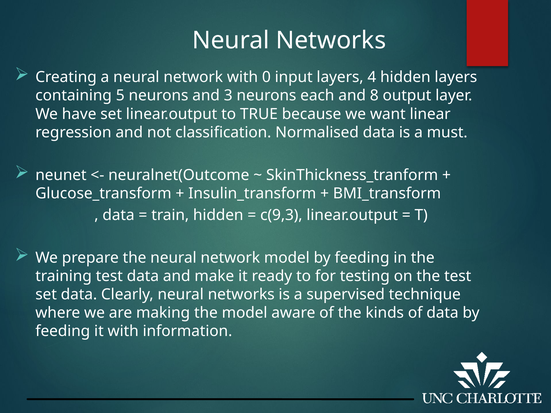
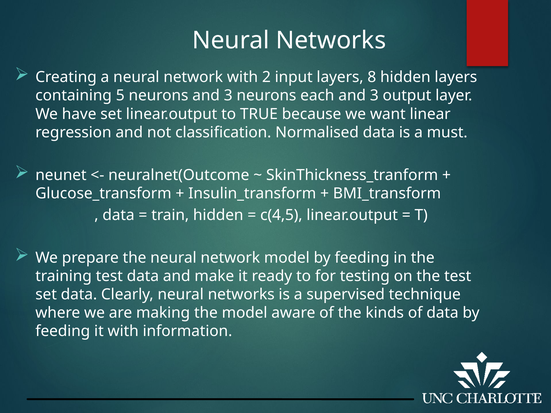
0: 0 -> 2
4: 4 -> 8
each and 8: 8 -> 3
c(9,3: c(9,3 -> c(4,5
